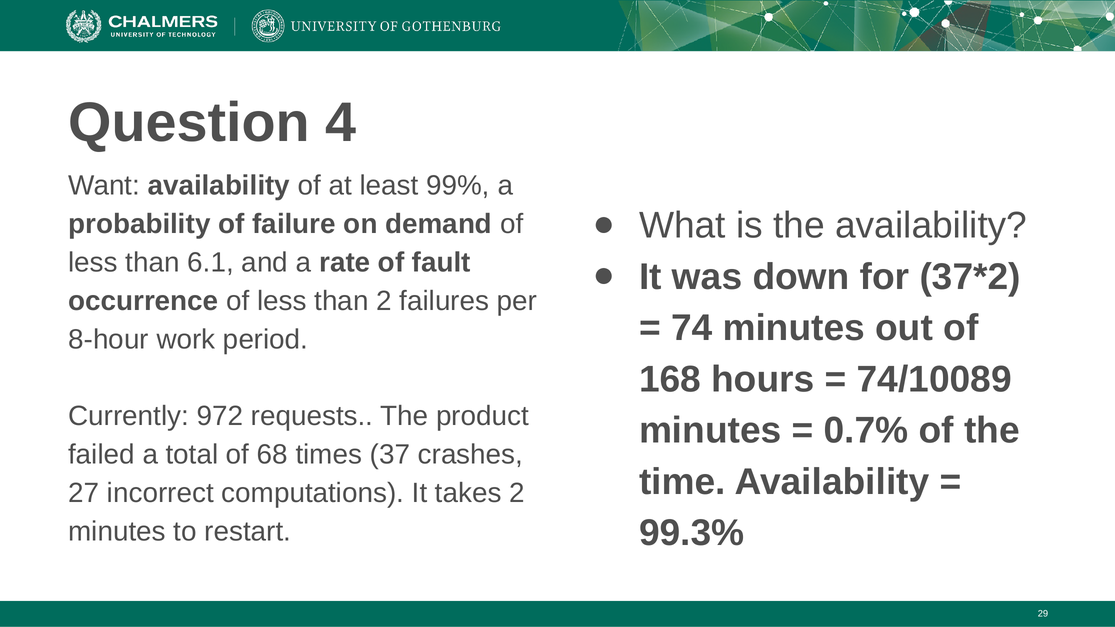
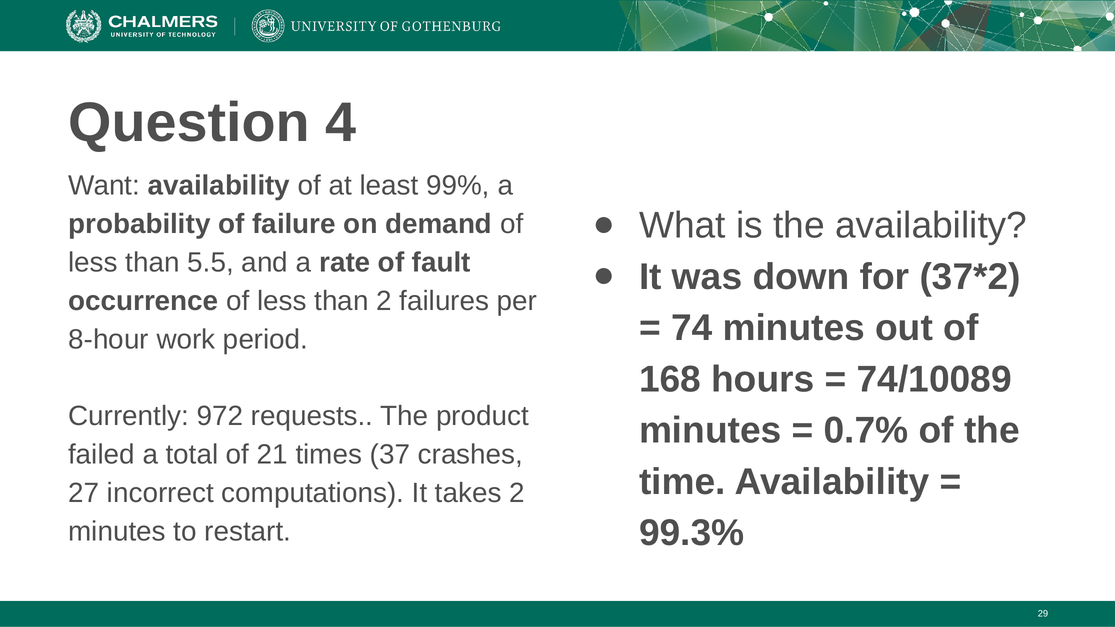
6.1: 6.1 -> 5.5
68: 68 -> 21
